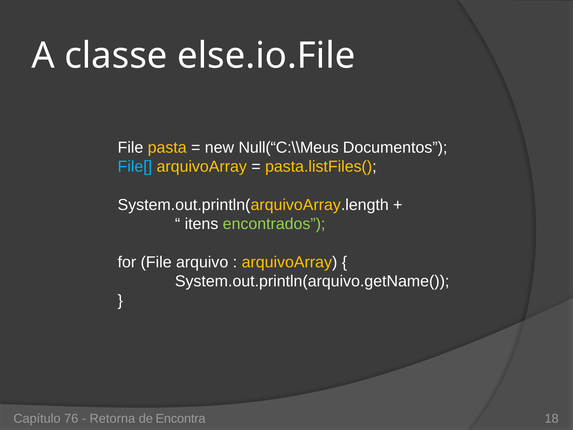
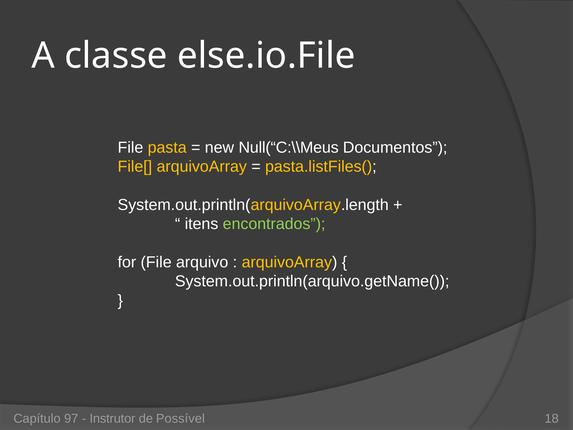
File[ colour: light blue -> yellow
76: 76 -> 97
Retorna: Retorna -> Instrutor
Encontra: Encontra -> Possível
